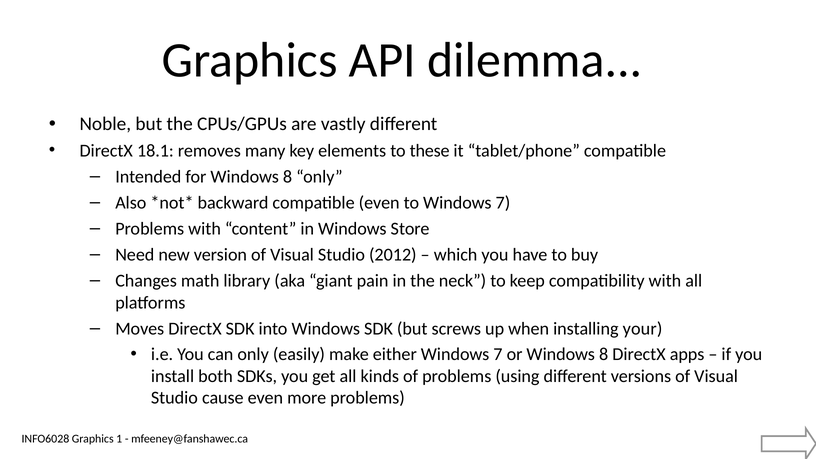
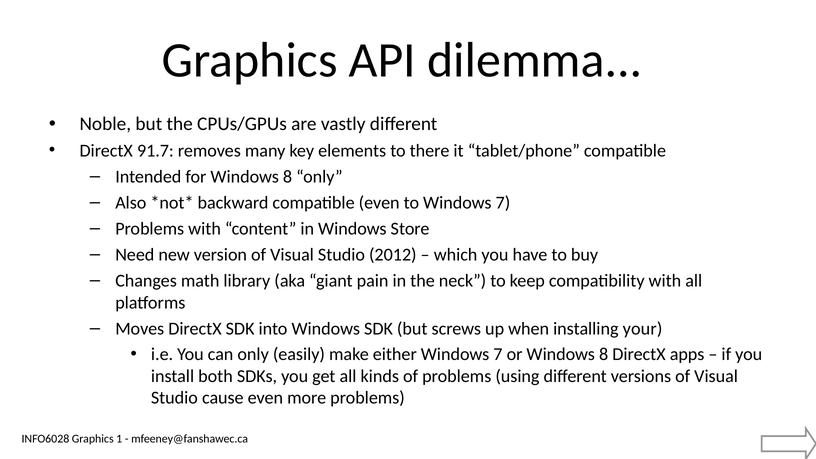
18.1: 18.1 -> 91.7
these: these -> there
